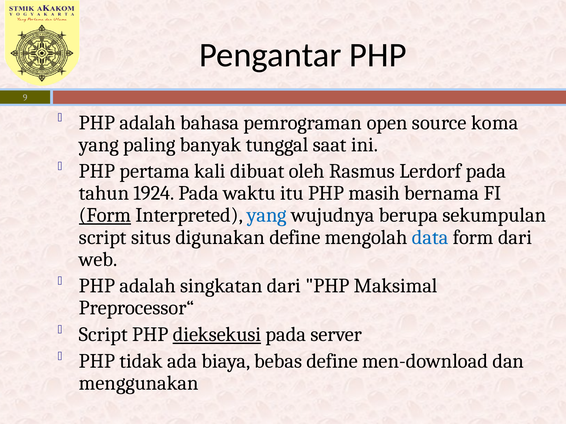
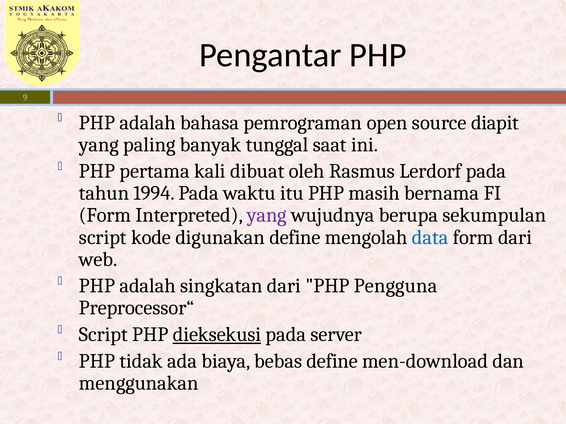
koma: koma -> diapit
1924: 1924 -> 1994
Form at (105, 216) underline: present -> none
yang at (267, 216) colour: blue -> purple
situs: situs -> kode
Maksimal: Maksimal -> Pengguna
